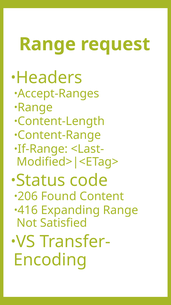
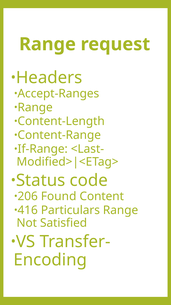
Expanding: Expanding -> Particulars
